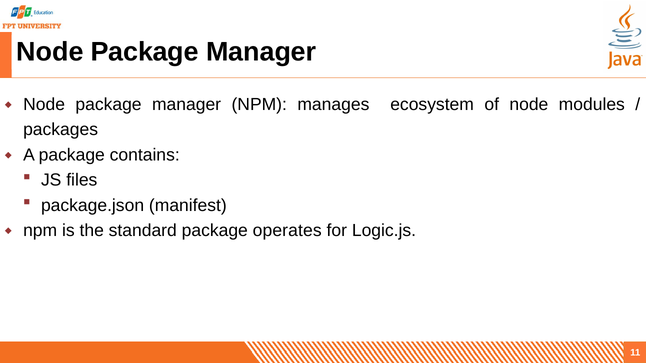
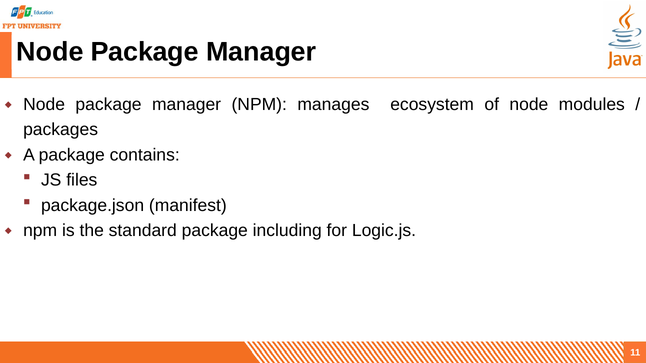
operates: operates -> including
